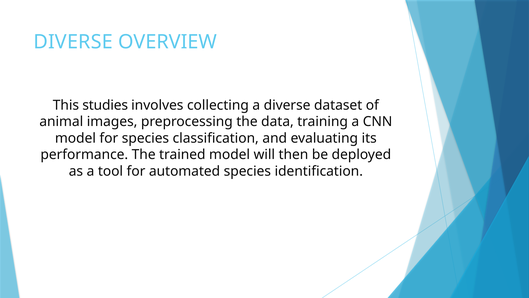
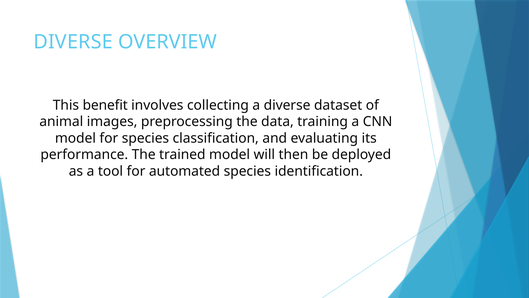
studies: studies -> benefit
